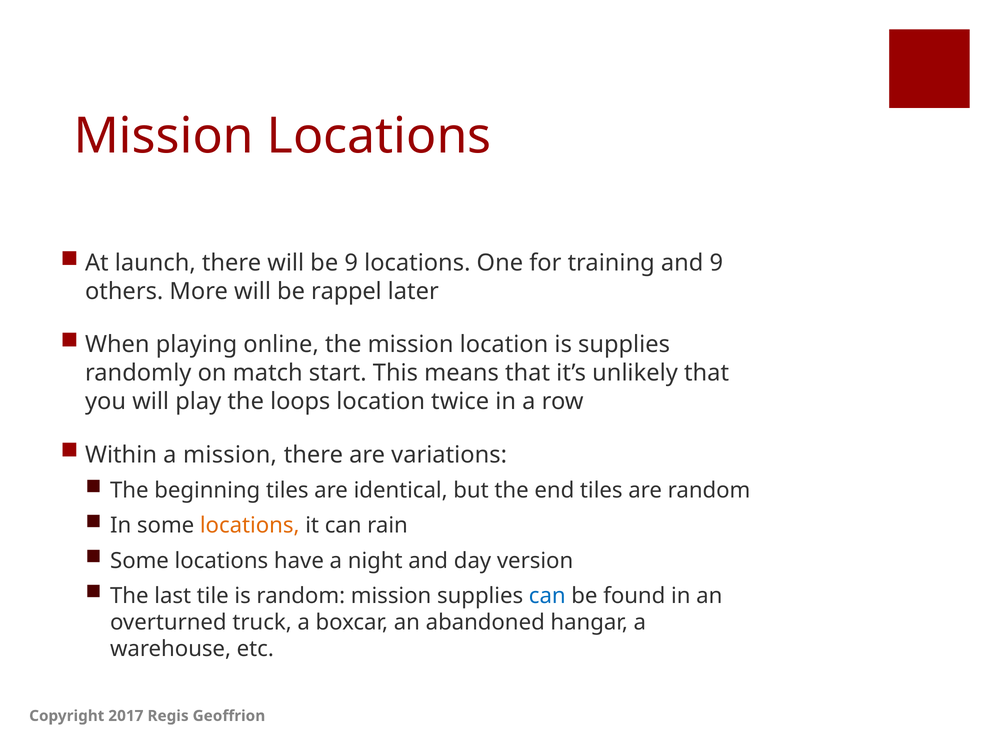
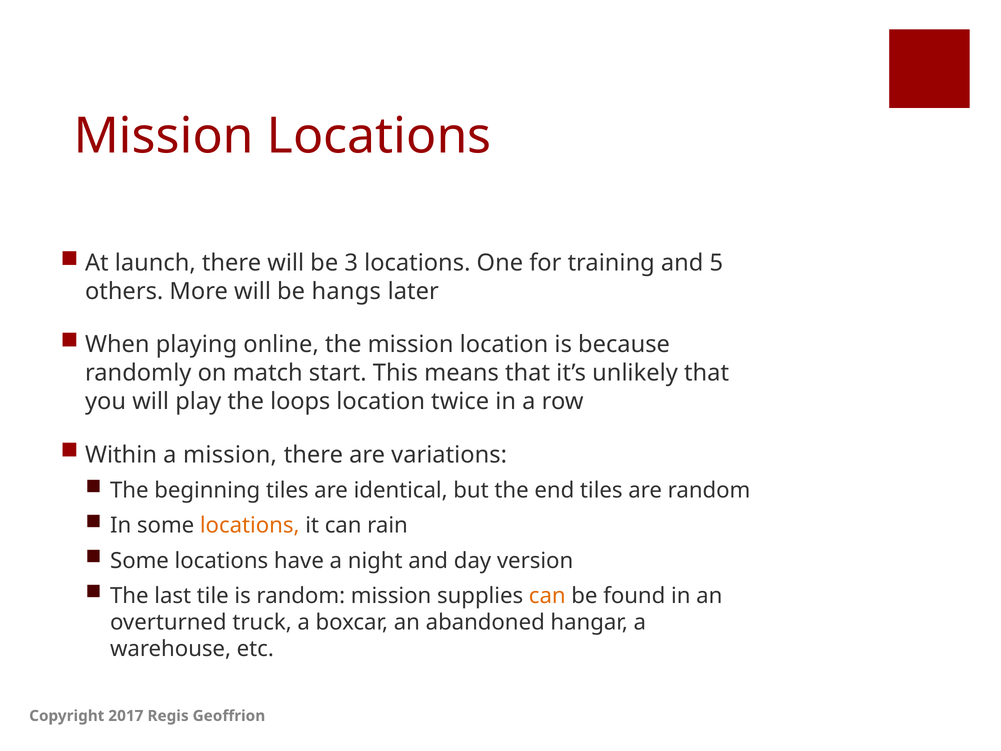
be 9: 9 -> 3
and 9: 9 -> 5
rappel: rappel -> hangs
is supplies: supplies -> because
can at (547, 596) colour: blue -> orange
